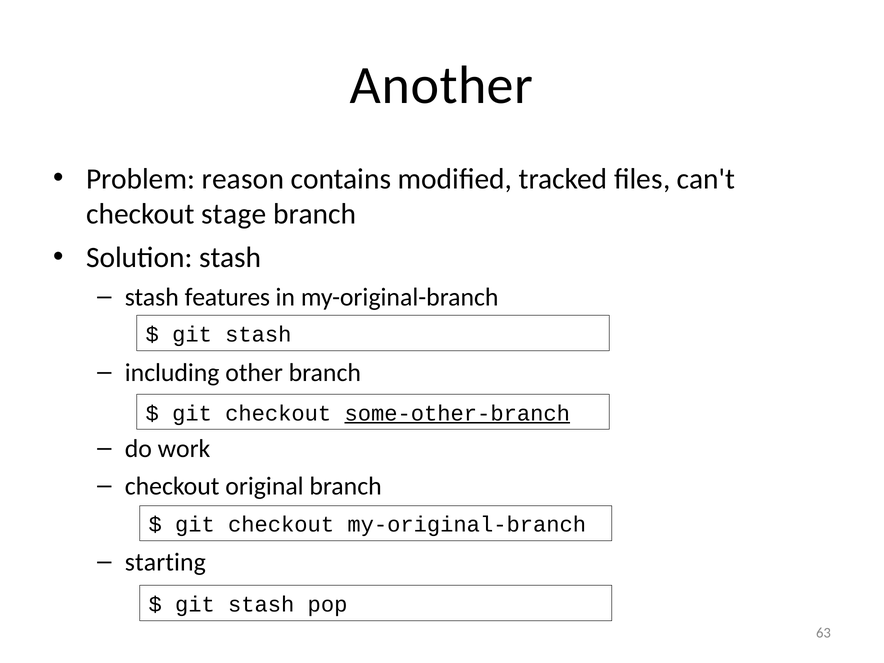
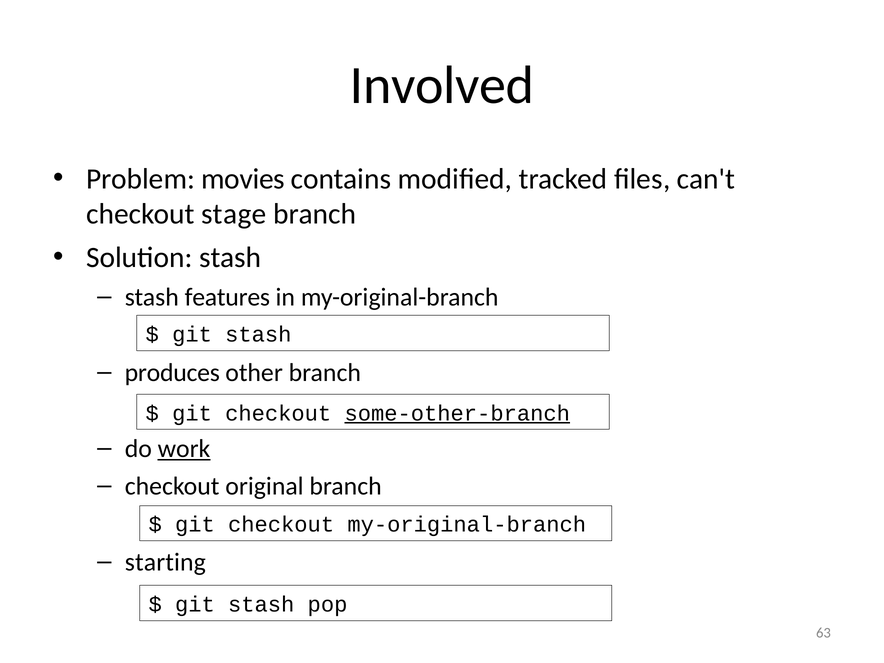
Another: Another -> Involved
reason: reason -> movies
including: including -> produces
work underline: none -> present
